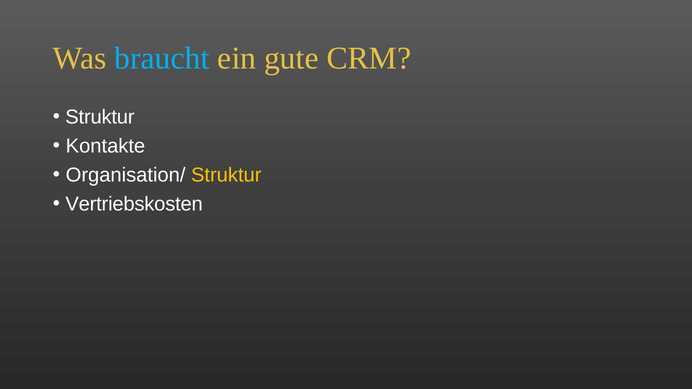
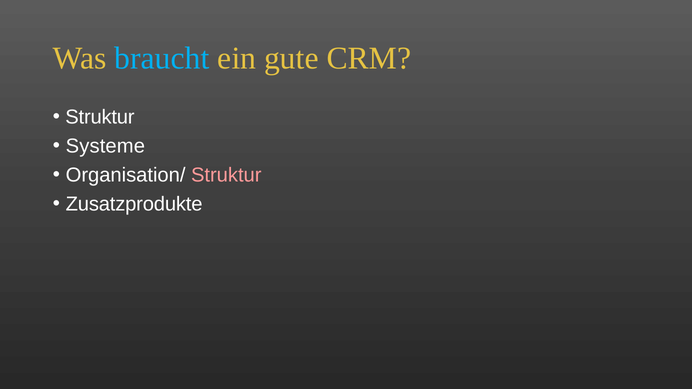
Kontakte: Kontakte -> Systeme
Struktur at (226, 175) colour: yellow -> pink
Vertriebskosten: Vertriebskosten -> Zusatzprodukte
